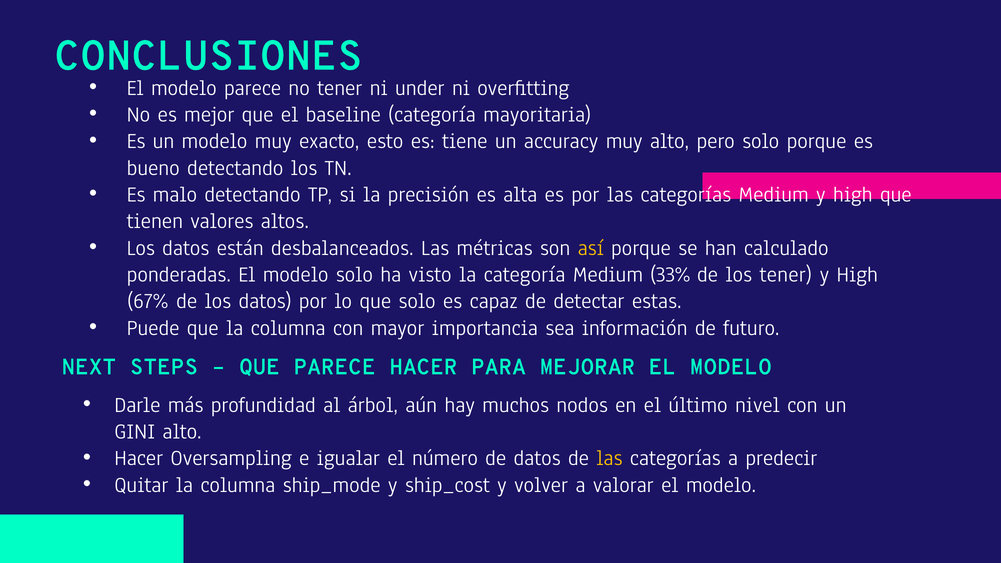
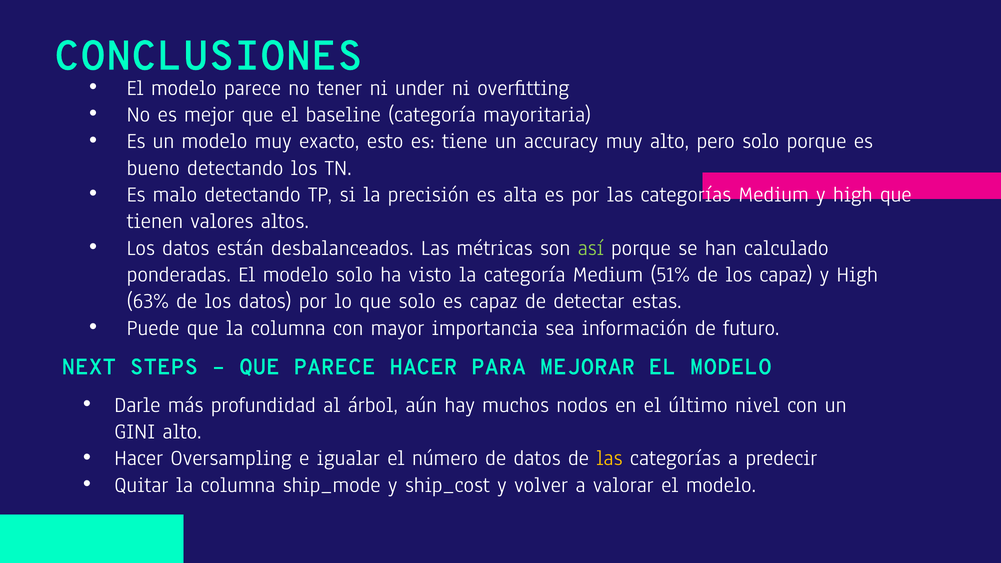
así colour: yellow -> light green
33%: 33% -> 51%
los tener: tener -> capaz
67%: 67% -> 63%
